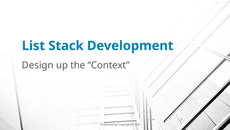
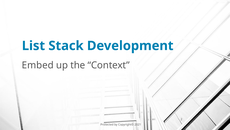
Design: Design -> Embed
